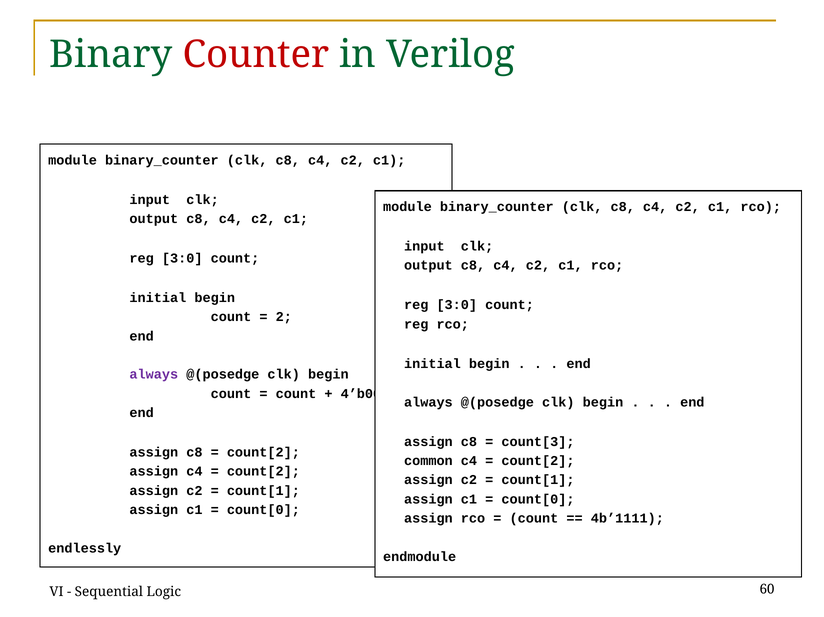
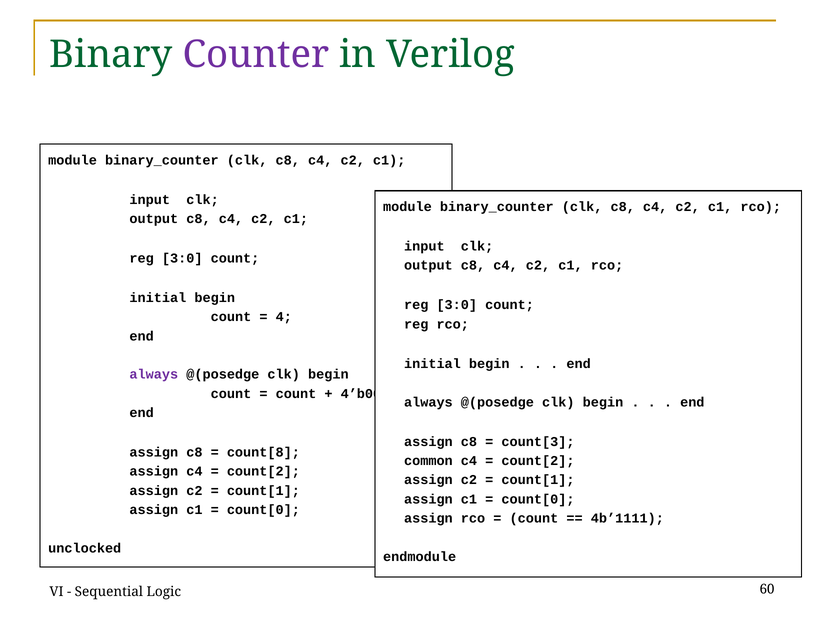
Counter colour: red -> purple
2: 2 -> 4
count[2 at (263, 453): count[2 -> count[8
endlessly: endlessly -> unclocked
